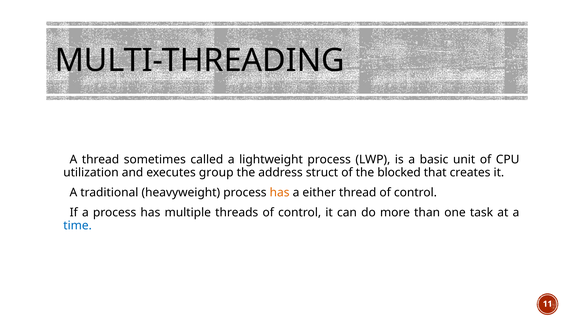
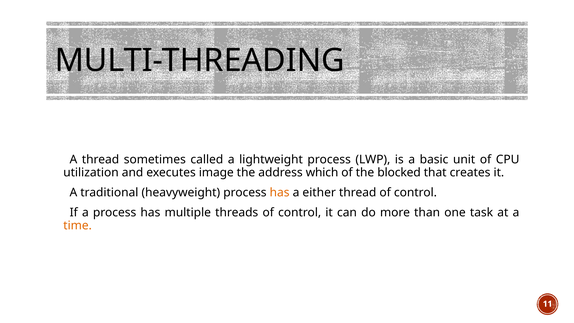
group: group -> image
struct: struct -> which
time colour: blue -> orange
